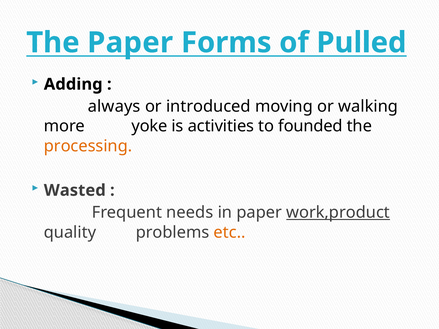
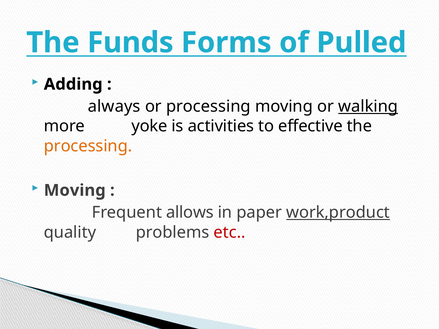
The Paper: Paper -> Funds
or introduced: introduced -> processing
walking underline: none -> present
founded: founded -> effective
Wasted at (75, 190): Wasted -> Moving
needs: needs -> allows
etc colour: orange -> red
